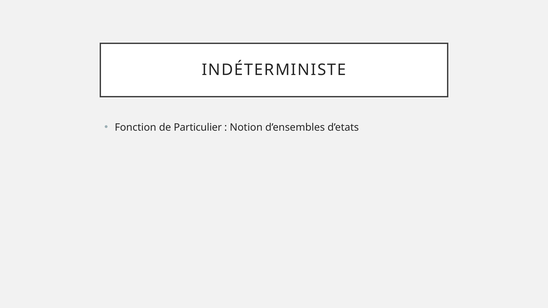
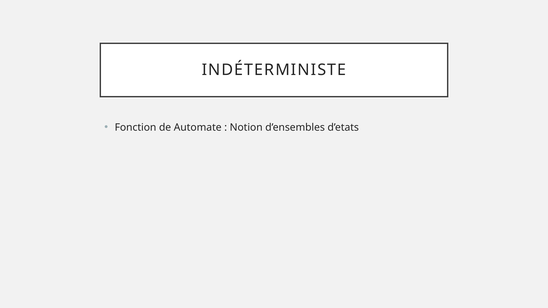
Particulier: Particulier -> Automate
